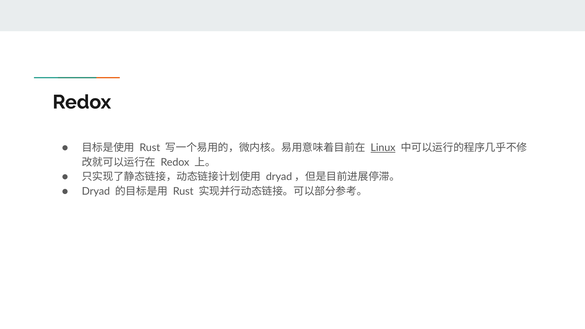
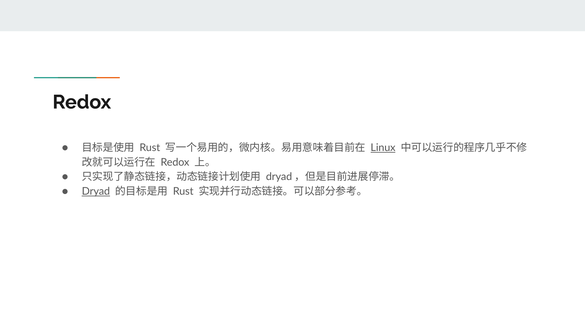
Dryad underline: none -> present
